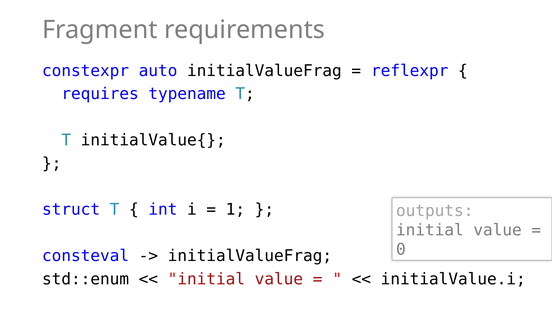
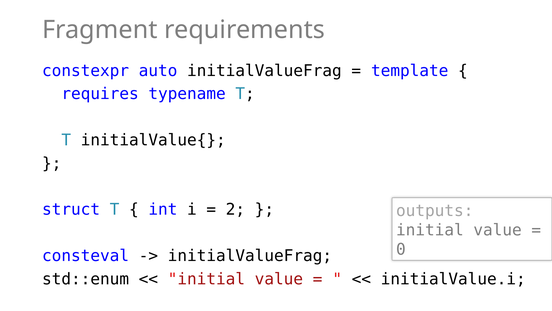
reflexpr: reflexpr -> template
1: 1 -> 2
